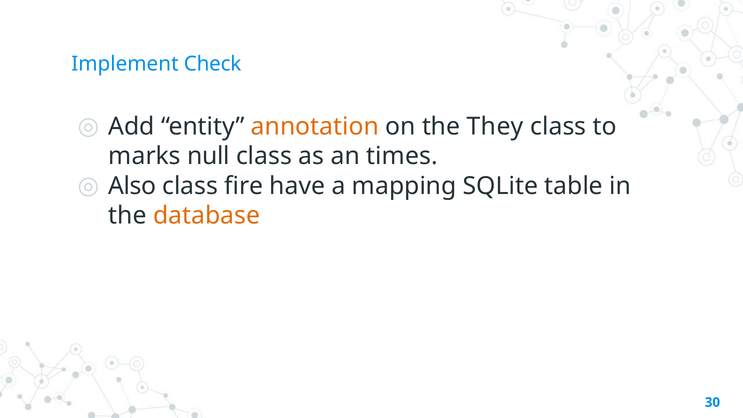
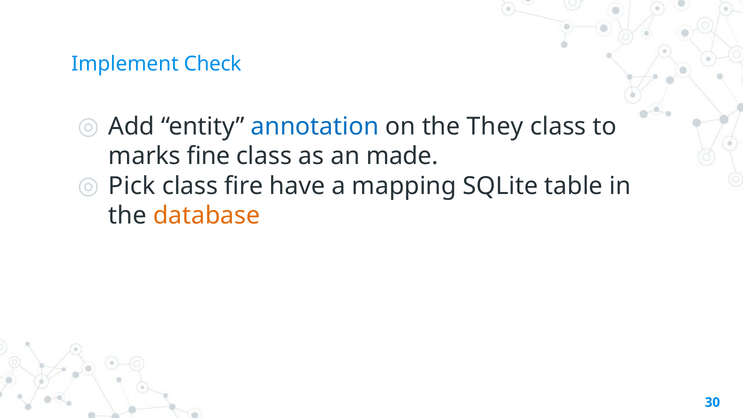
annotation colour: orange -> blue
null: null -> fine
times: times -> made
Also: Also -> Pick
